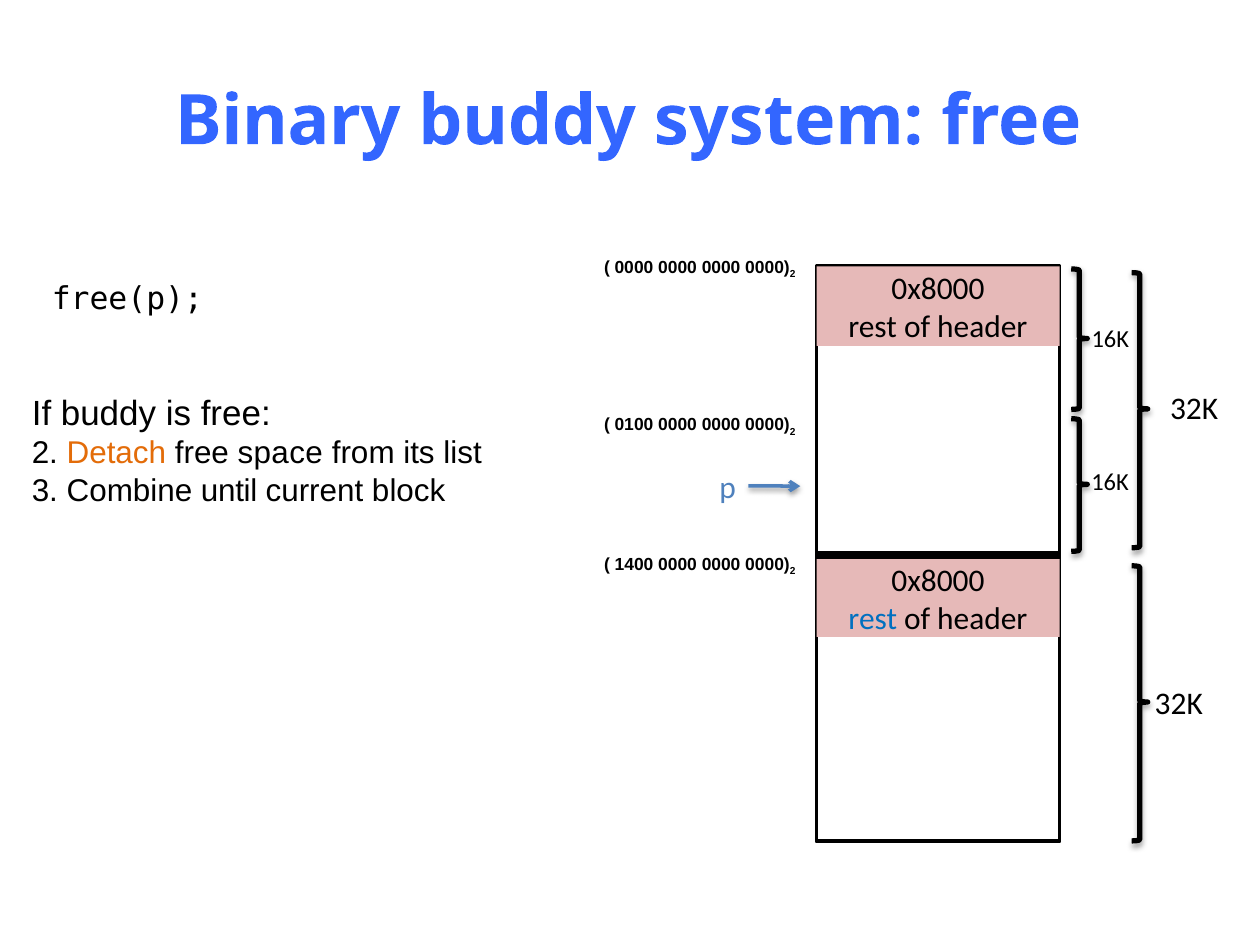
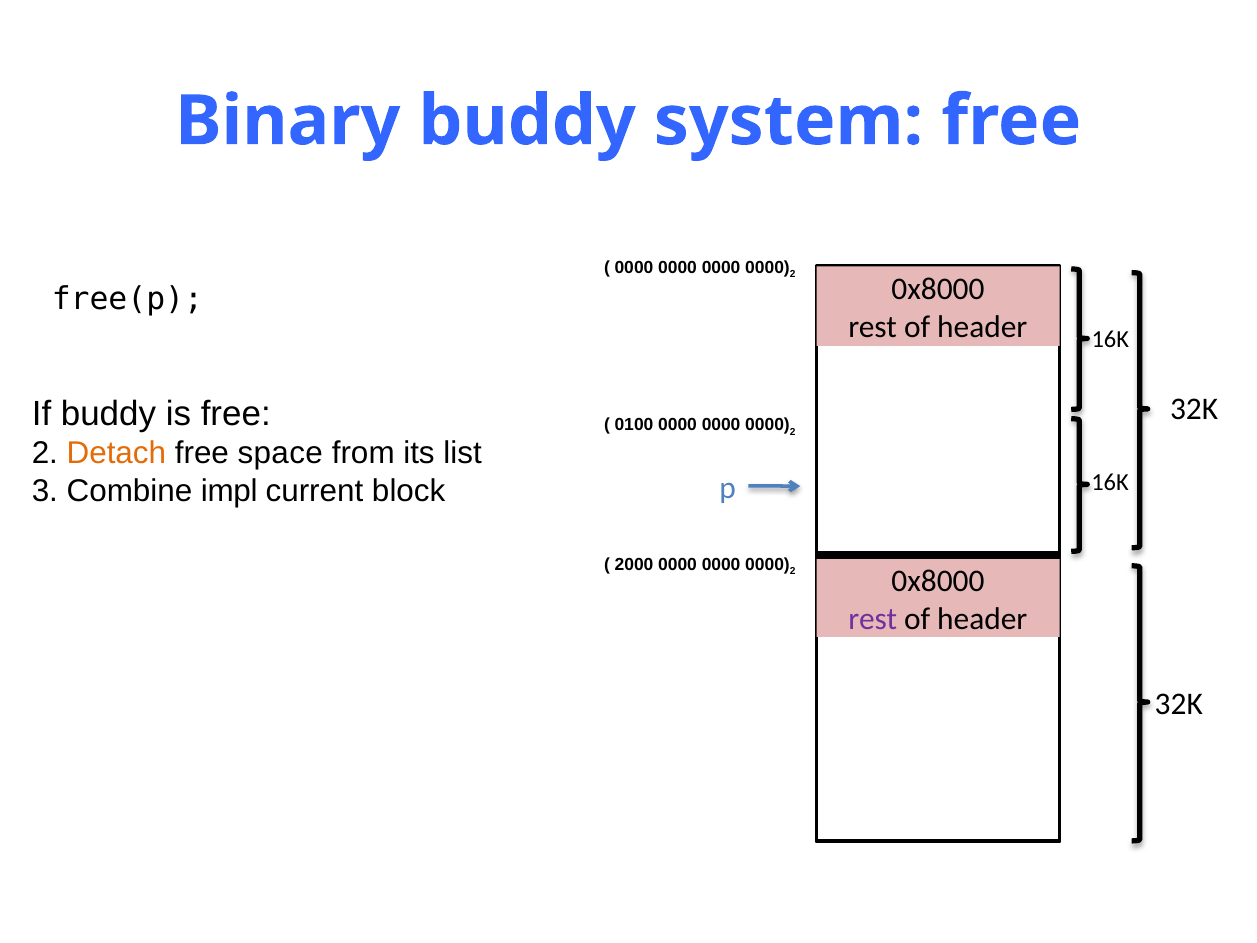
until: until -> impl
1400: 1400 -> 2000
rest at (873, 619) colour: blue -> purple
